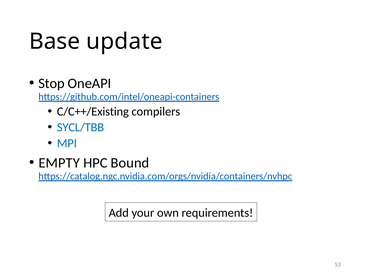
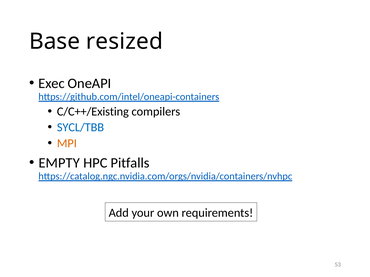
update: update -> resized
Stop: Stop -> Exec
MPI colour: blue -> orange
Bound: Bound -> Pitfalls
